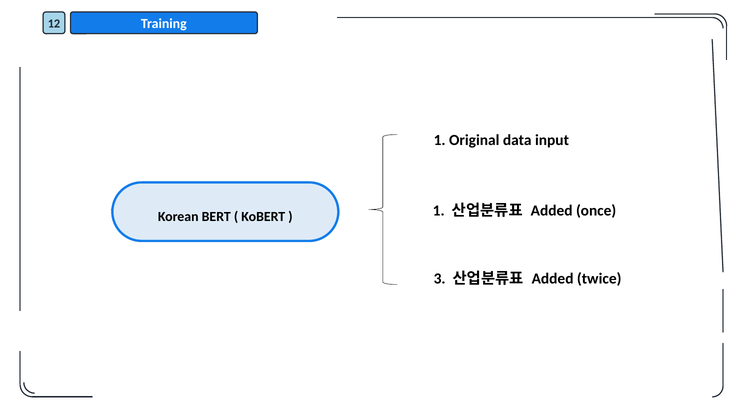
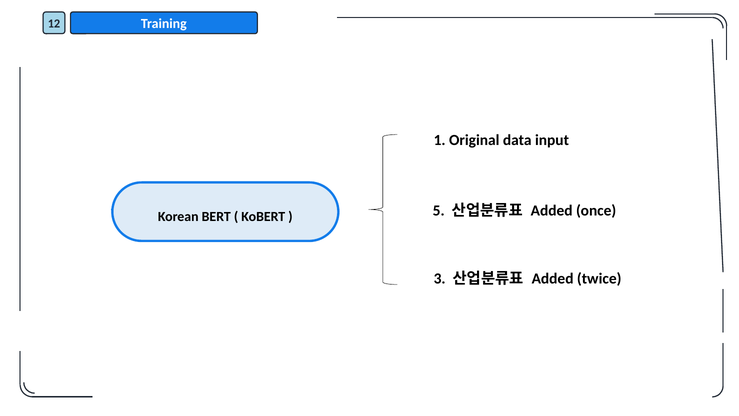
1 at (439, 210): 1 -> 5
